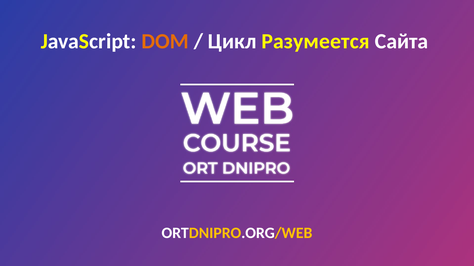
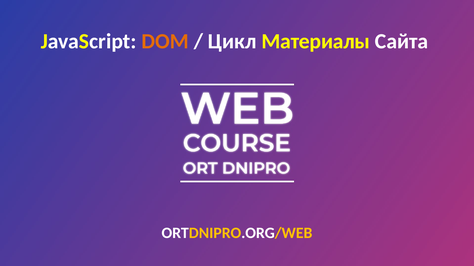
Разумеется: Разумеется -> Материалы
